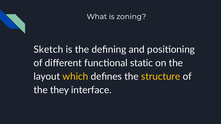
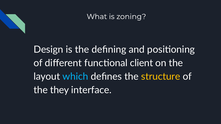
Sketch: Sketch -> Design
static: static -> client
which colour: yellow -> light blue
